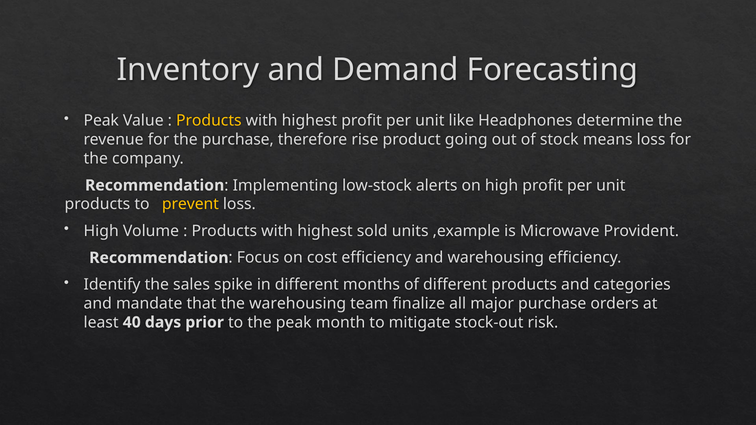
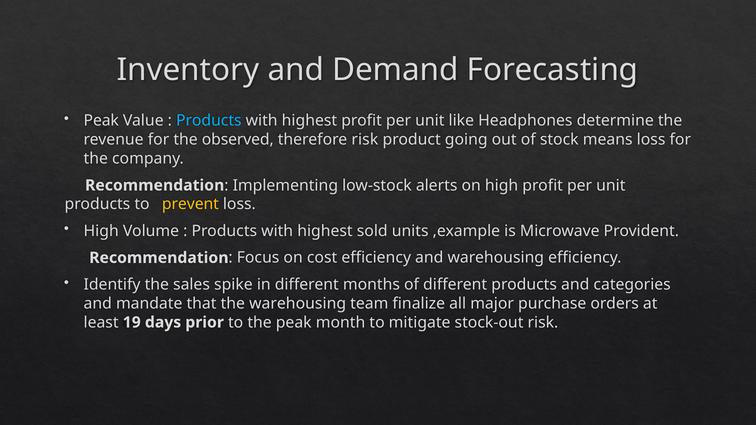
Products at (209, 121) colour: yellow -> light blue
the purchase: purchase -> observed
therefore rise: rise -> risk
40: 40 -> 19
